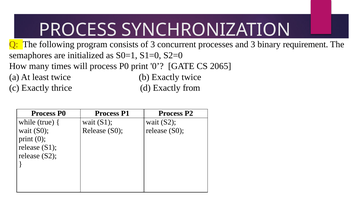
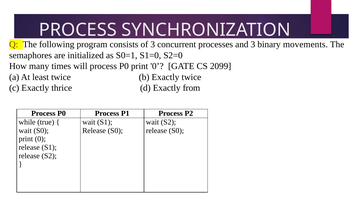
requirement: requirement -> movements
2065: 2065 -> 2099
